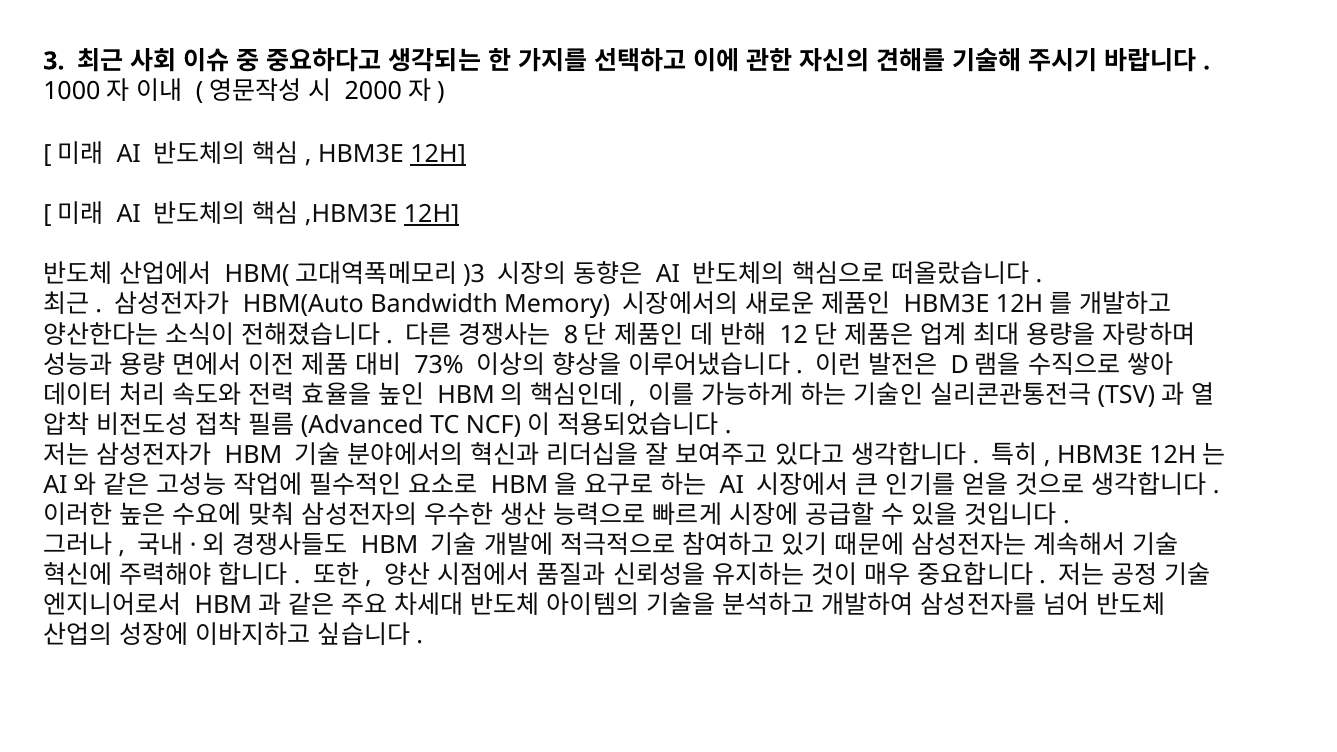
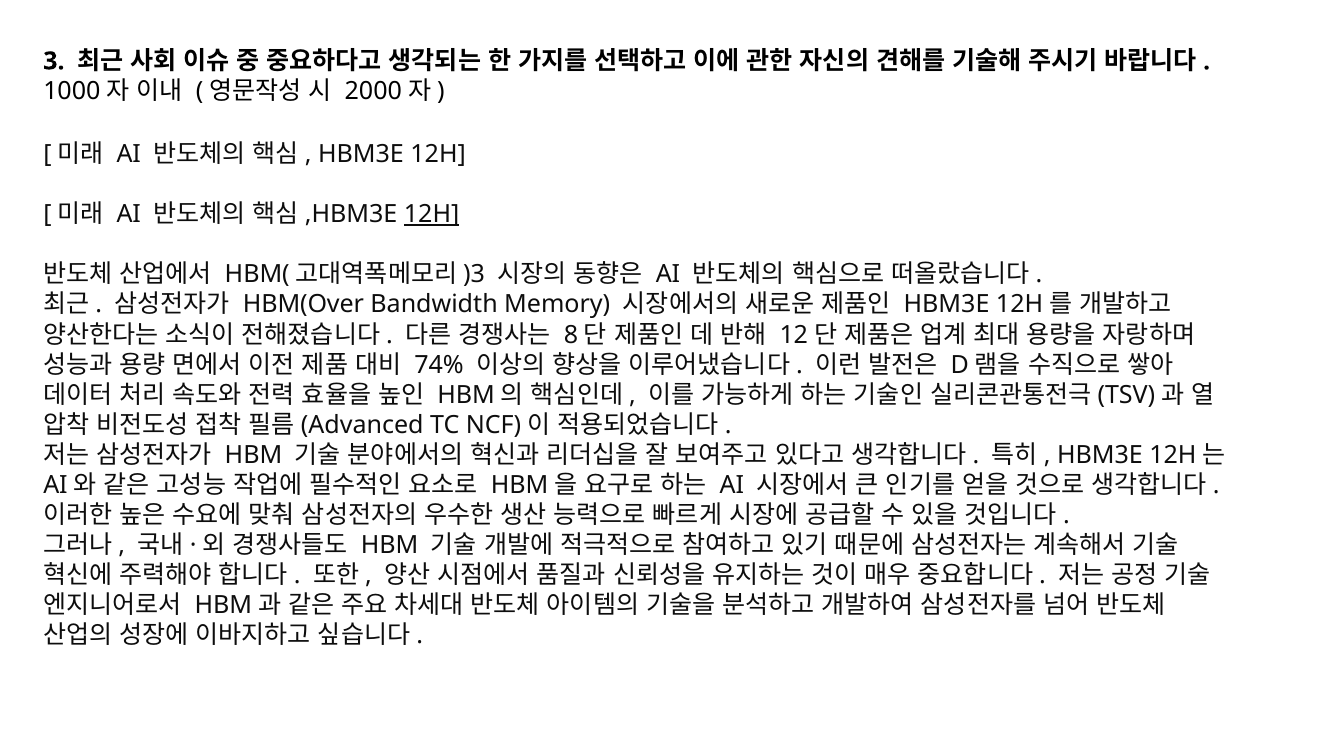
12H at (438, 154) underline: present -> none
HBM(Auto: HBM(Auto -> HBM(Over
73%: 73% -> 74%
